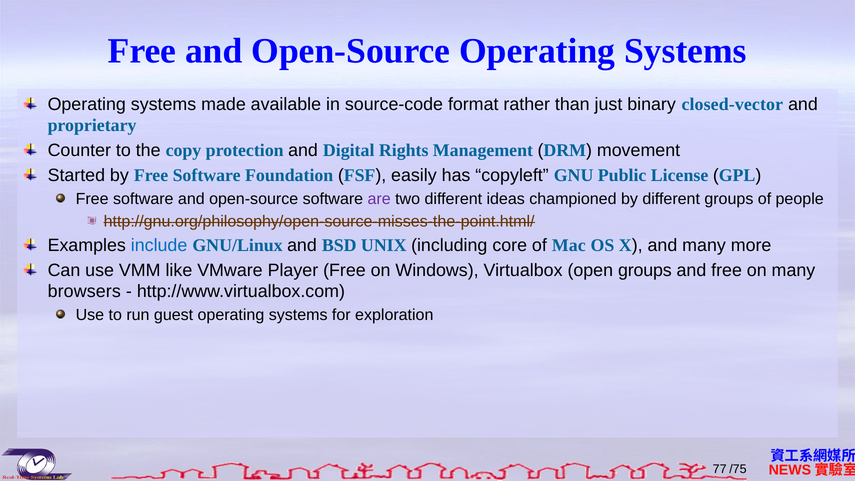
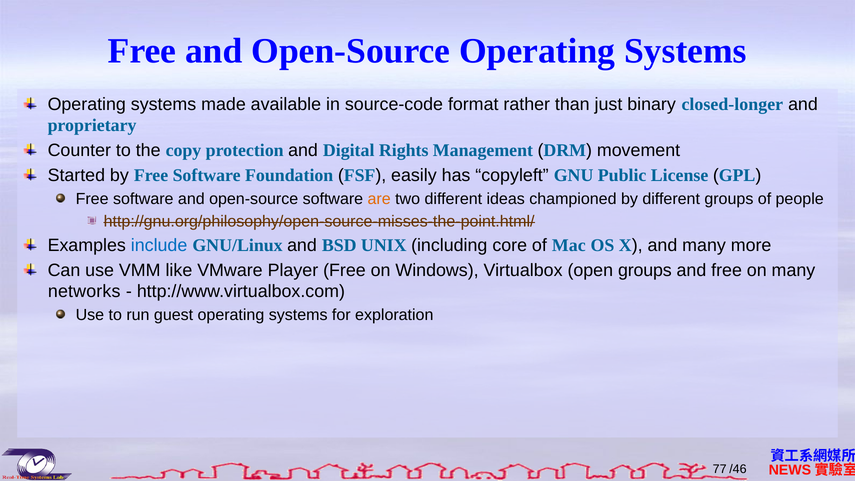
closed-vector: closed-vector -> closed-longer
are colour: purple -> orange
browsers: browsers -> networks
/75: /75 -> /46
